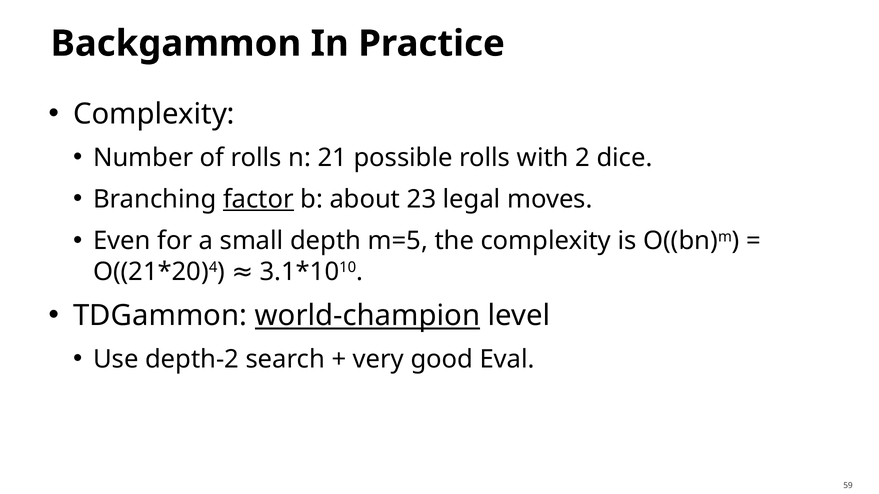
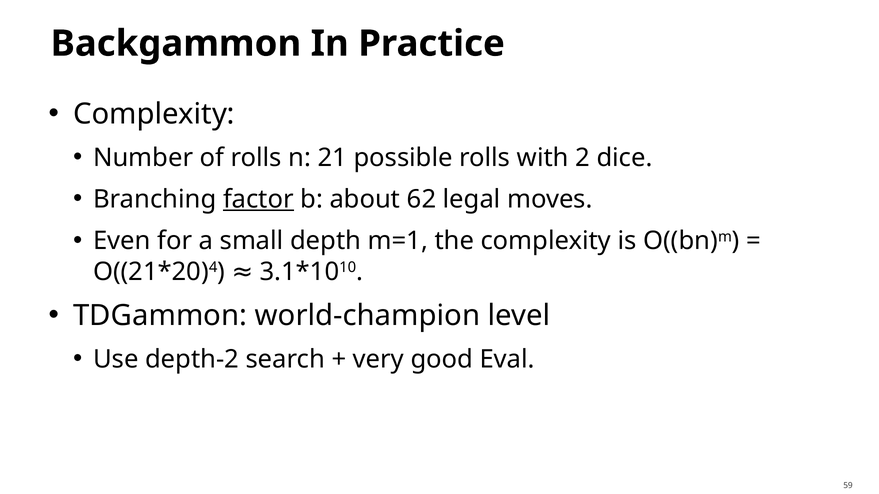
23: 23 -> 62
m=5: m=5 -> m=1
world-champion underline: present -> none
